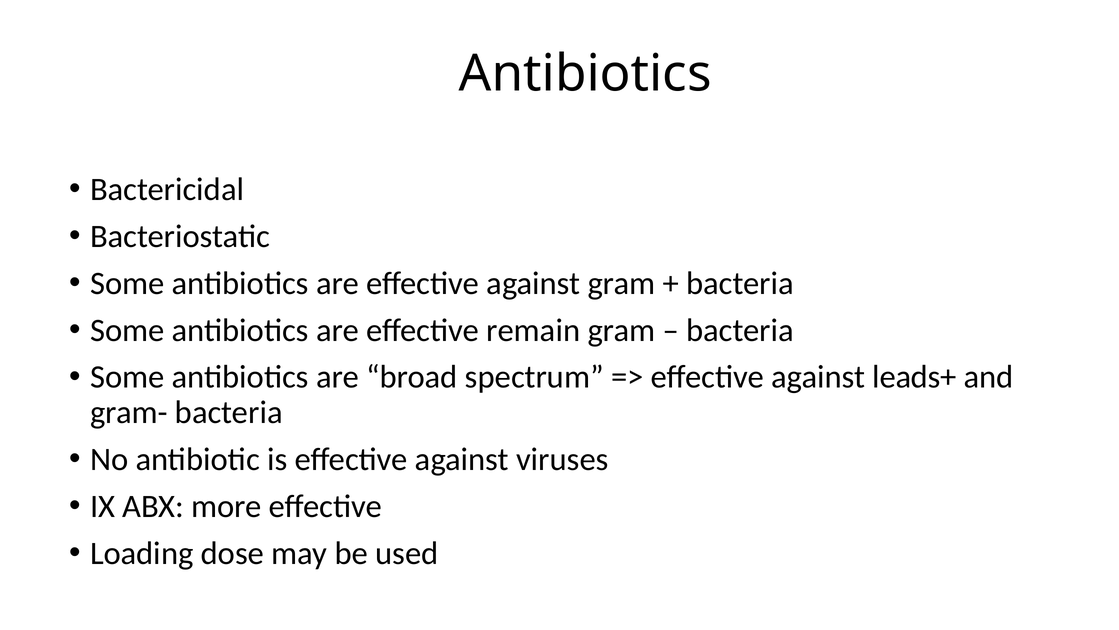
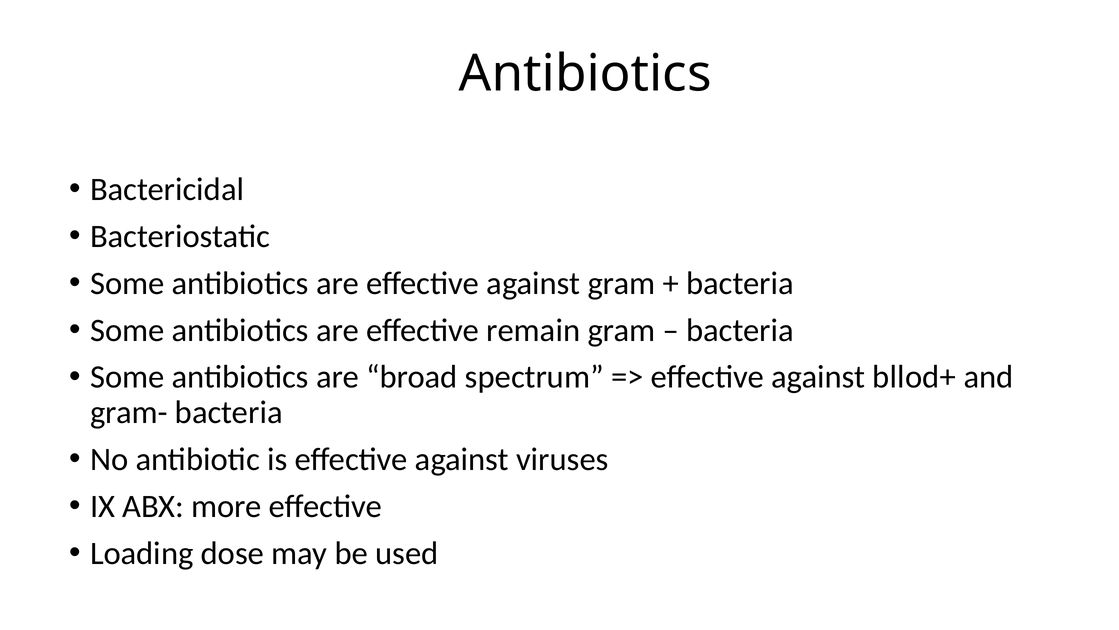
leads+: leads+ -> bllod+
